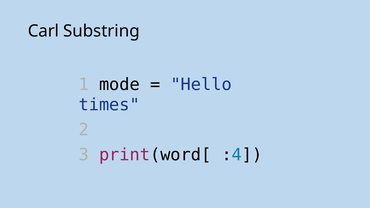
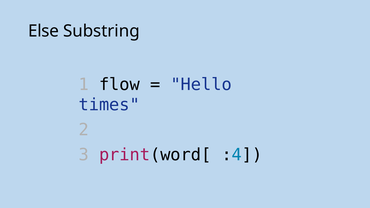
Carl: Carl -> Else
mode: mode -> flow
